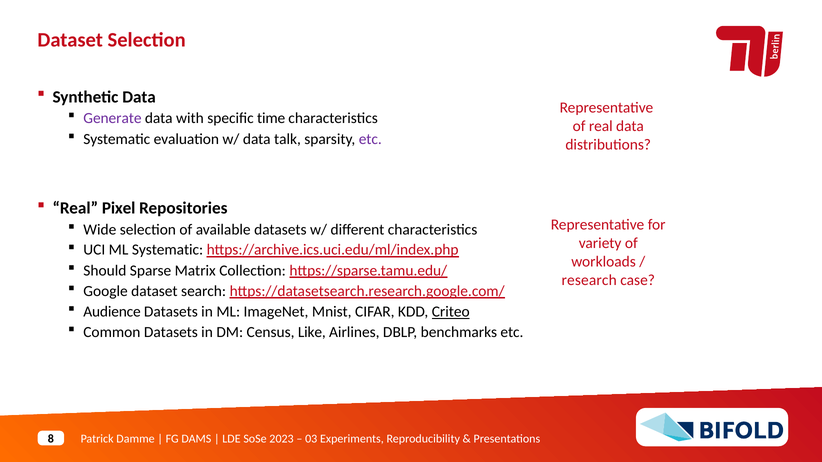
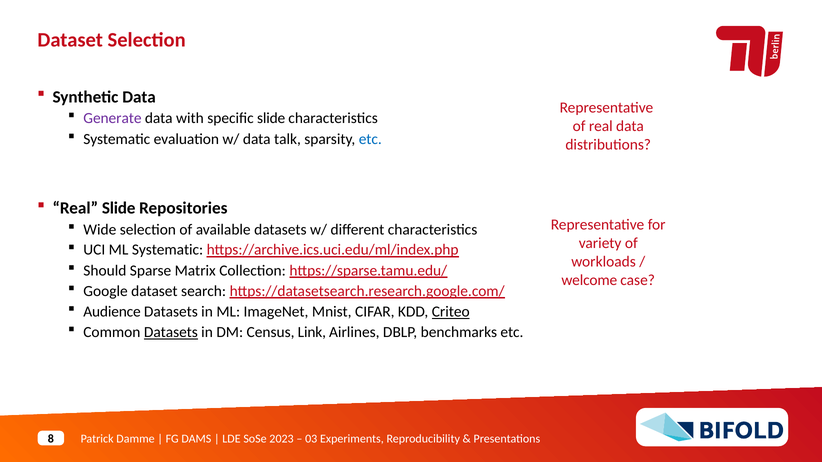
specific time: time -> slide
etc at (370, 139) colour: purple -> blue
Real Pixel: Pixel -> Slide
research: research -> welcome
Datasets at (171, 333) underline: none -> present
Like: Like -> Link
